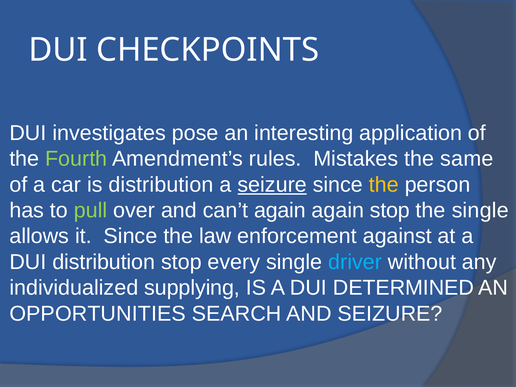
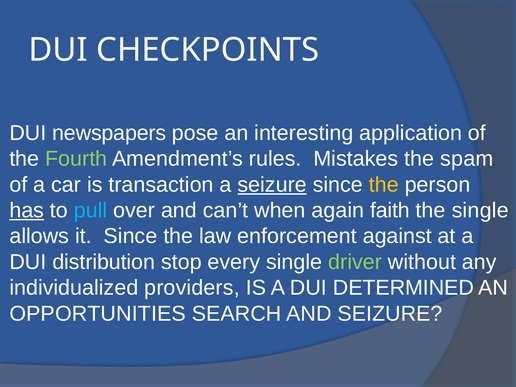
investigates: investigates -> newspapers
same: same -> spam
is distribution: distribution -> transaction
has underline: none -> present
pull colour: light green -> light blue
can’t again: again -> when
again stop: stop -> faith
driver colour: light blue -> light green
supplying: supplying -> providers
